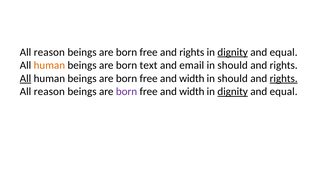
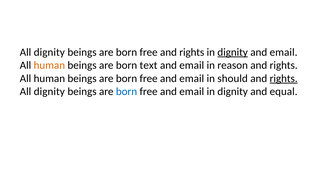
reason at (49, 52): reason -> dignity
equal at (284, 52): equal -> email
should at (233, 66): should -> reason
All at (25, 79) underline: present -> none
width at (192, 79): width -> email
reason at (49, 92): reason -> dignity
born at (127, 92) colour: purple -> blue
width at (192, 92): width -> email
dignity at (233, 92) underline: present -> none
